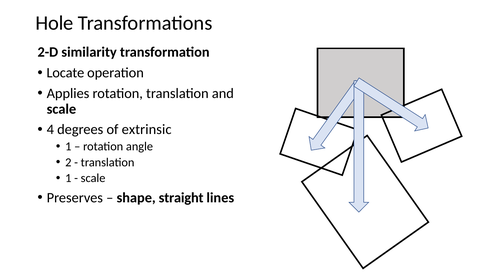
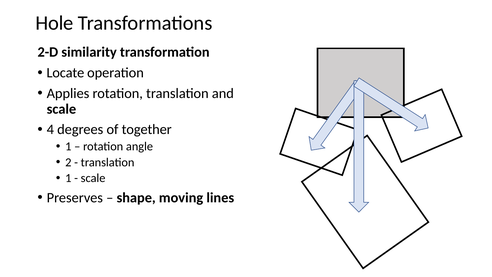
extrinsic: extrinsic -> together
straight: straight -> moving
